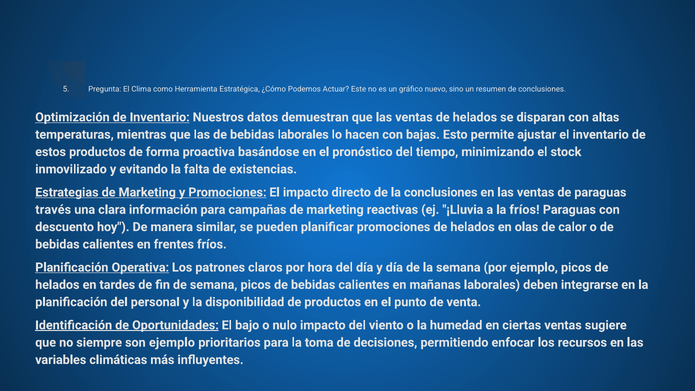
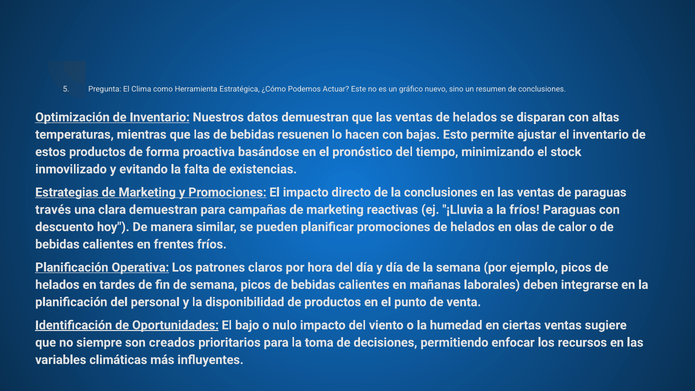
bebidas laborales: laborales -> resuenen
clara información: información -> demuestran
son ejemplo: ejemplo -> creados
